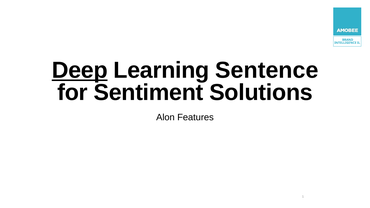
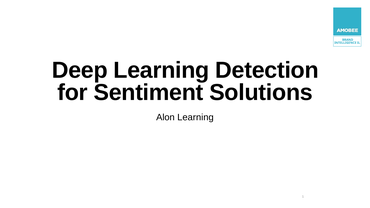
Deep underline: present -> none
Sentence: Sentence -> Detection
Alon Features: Features -> Learning
